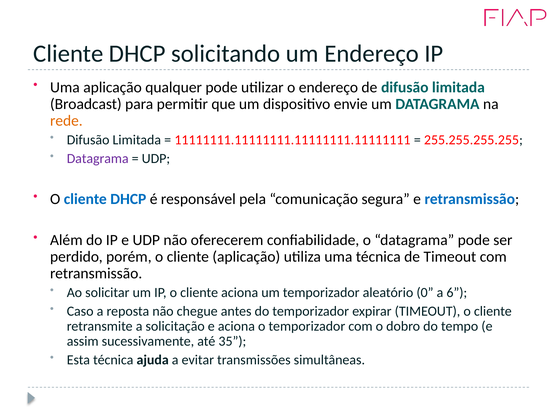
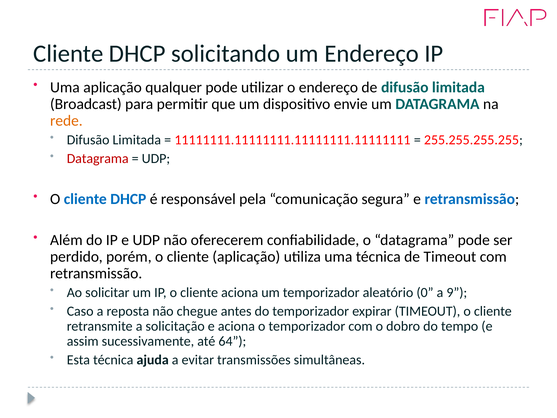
Datagrama at (98, 158) colour: purple -> red
6: 6 -> 9
35: 35 -> 64
